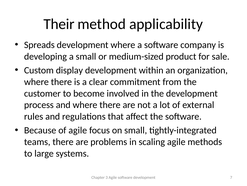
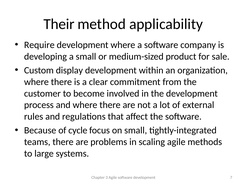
Spreads: Spreads -> Require
of agile: agile -> cycle
